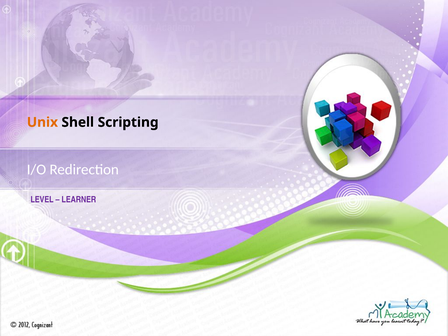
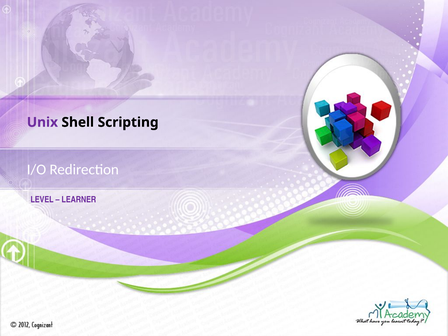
Unix colour: orange -> purple
